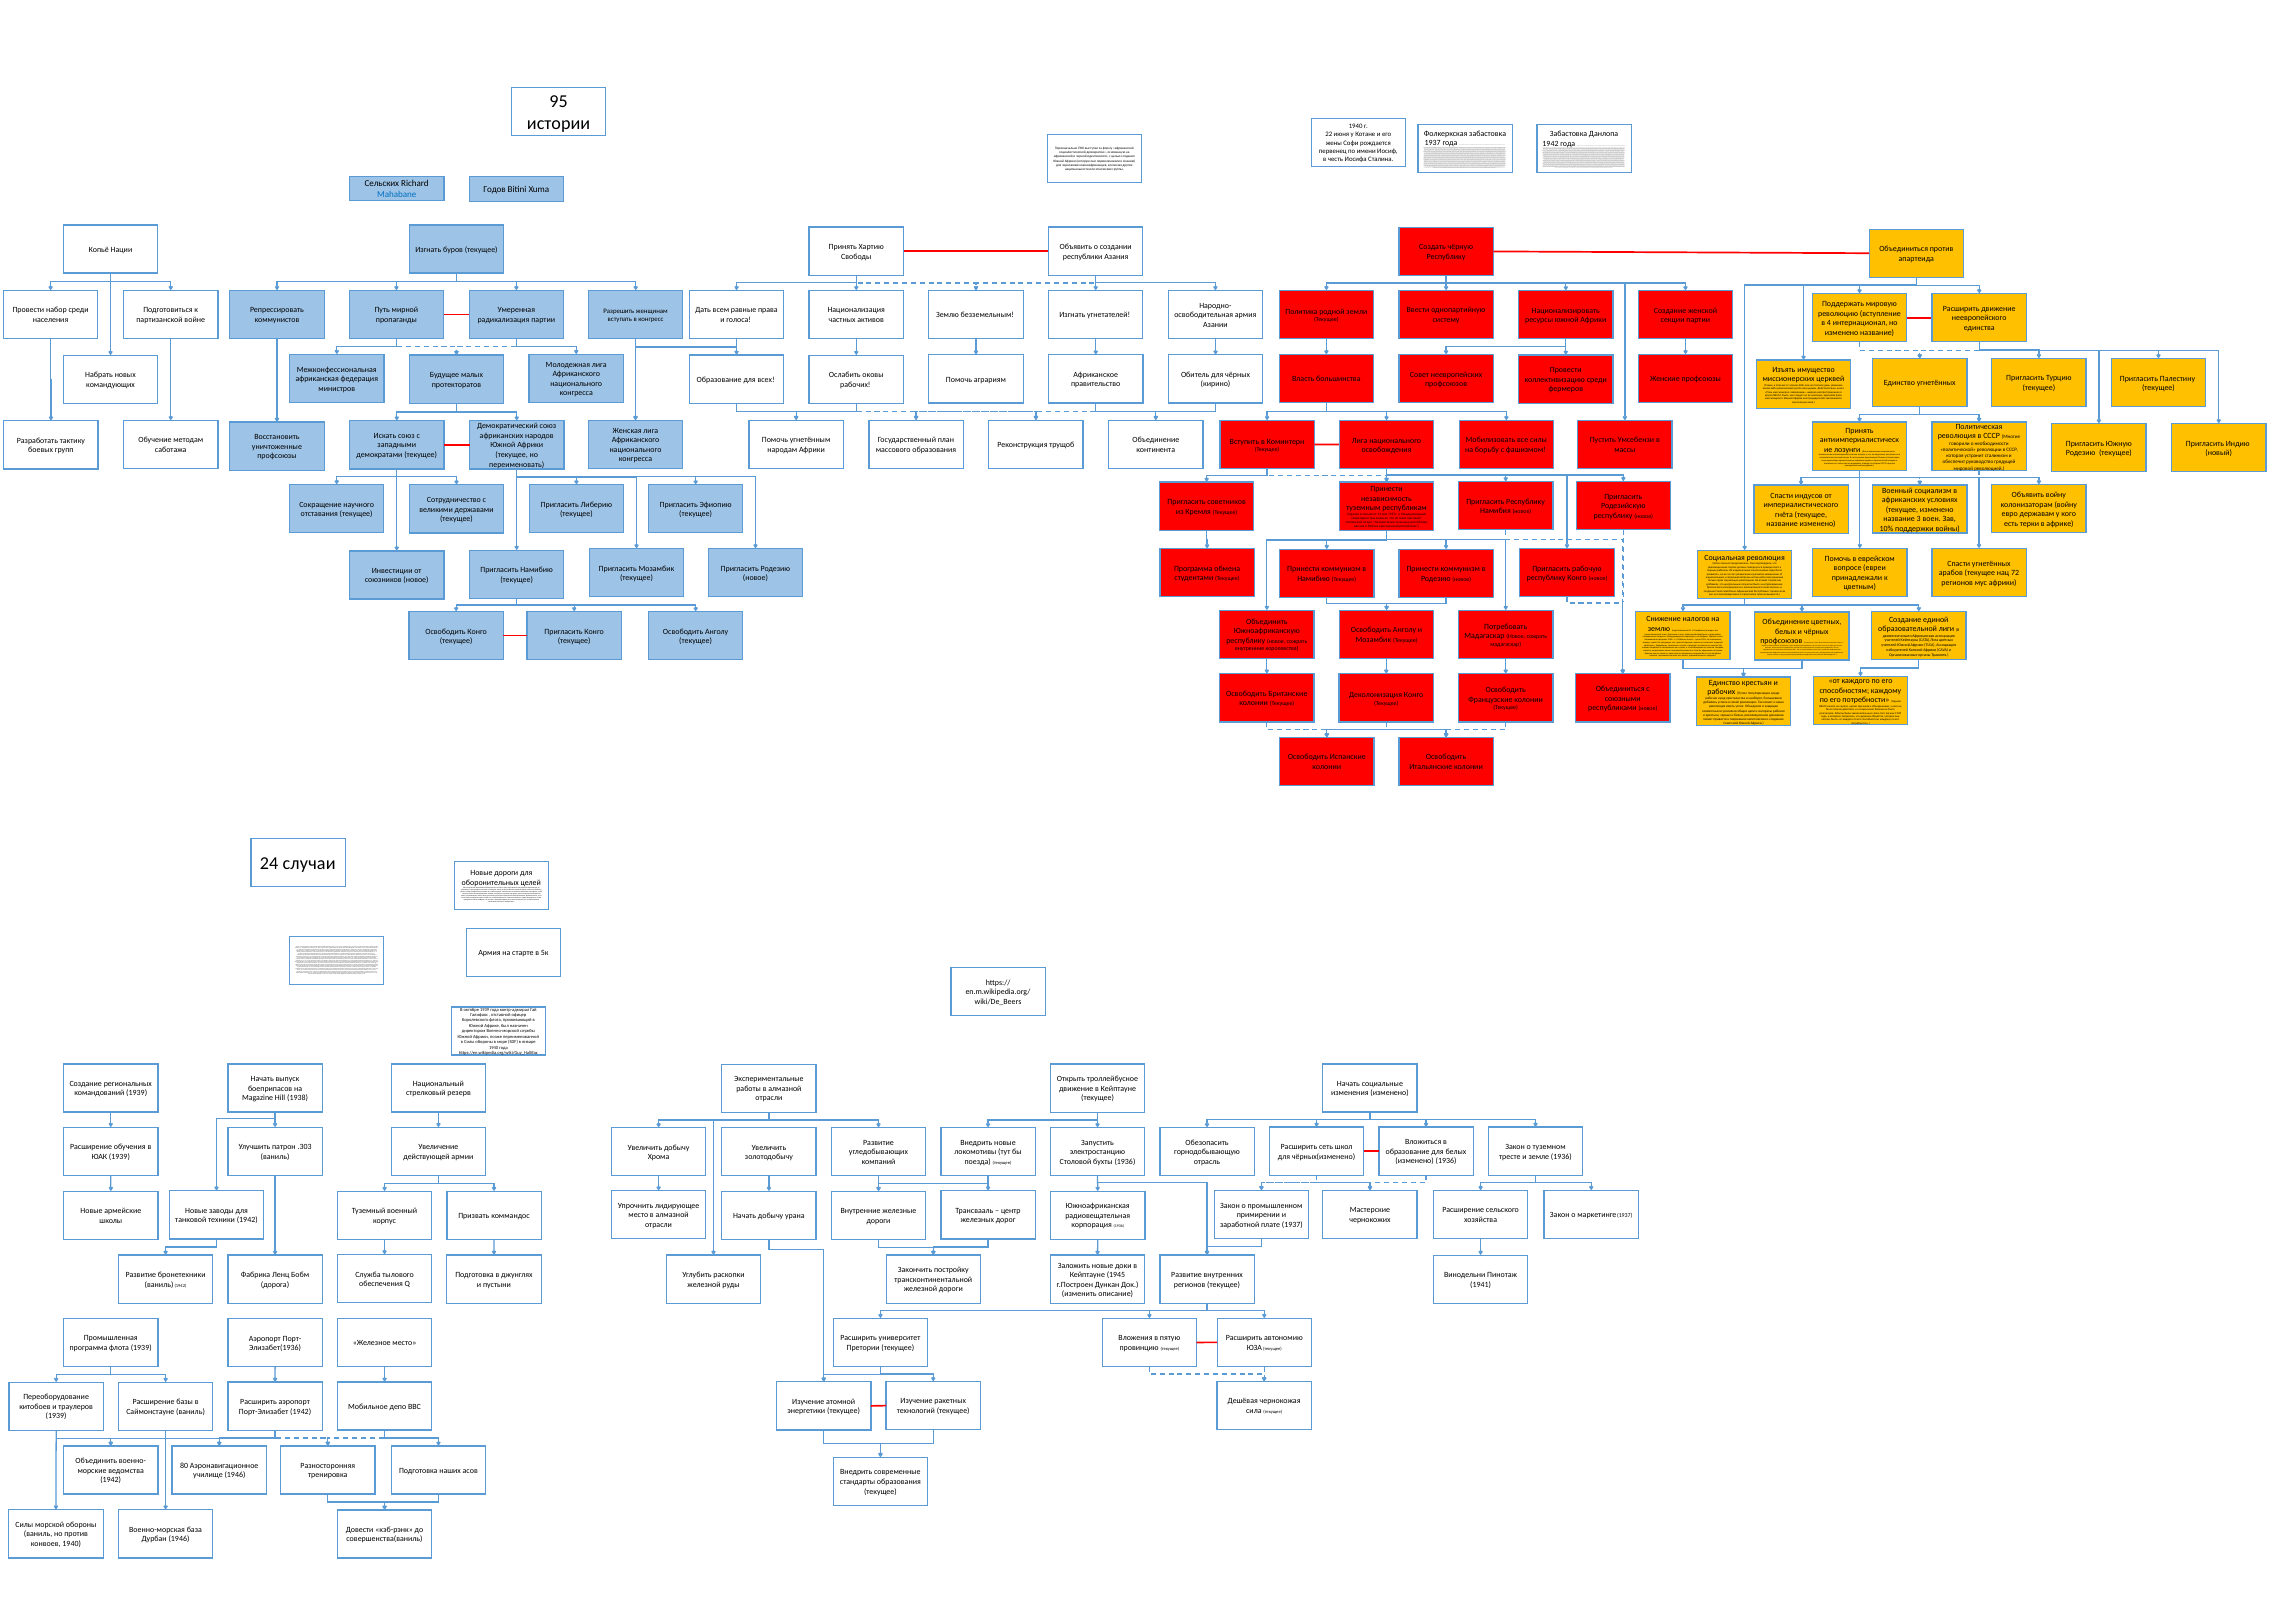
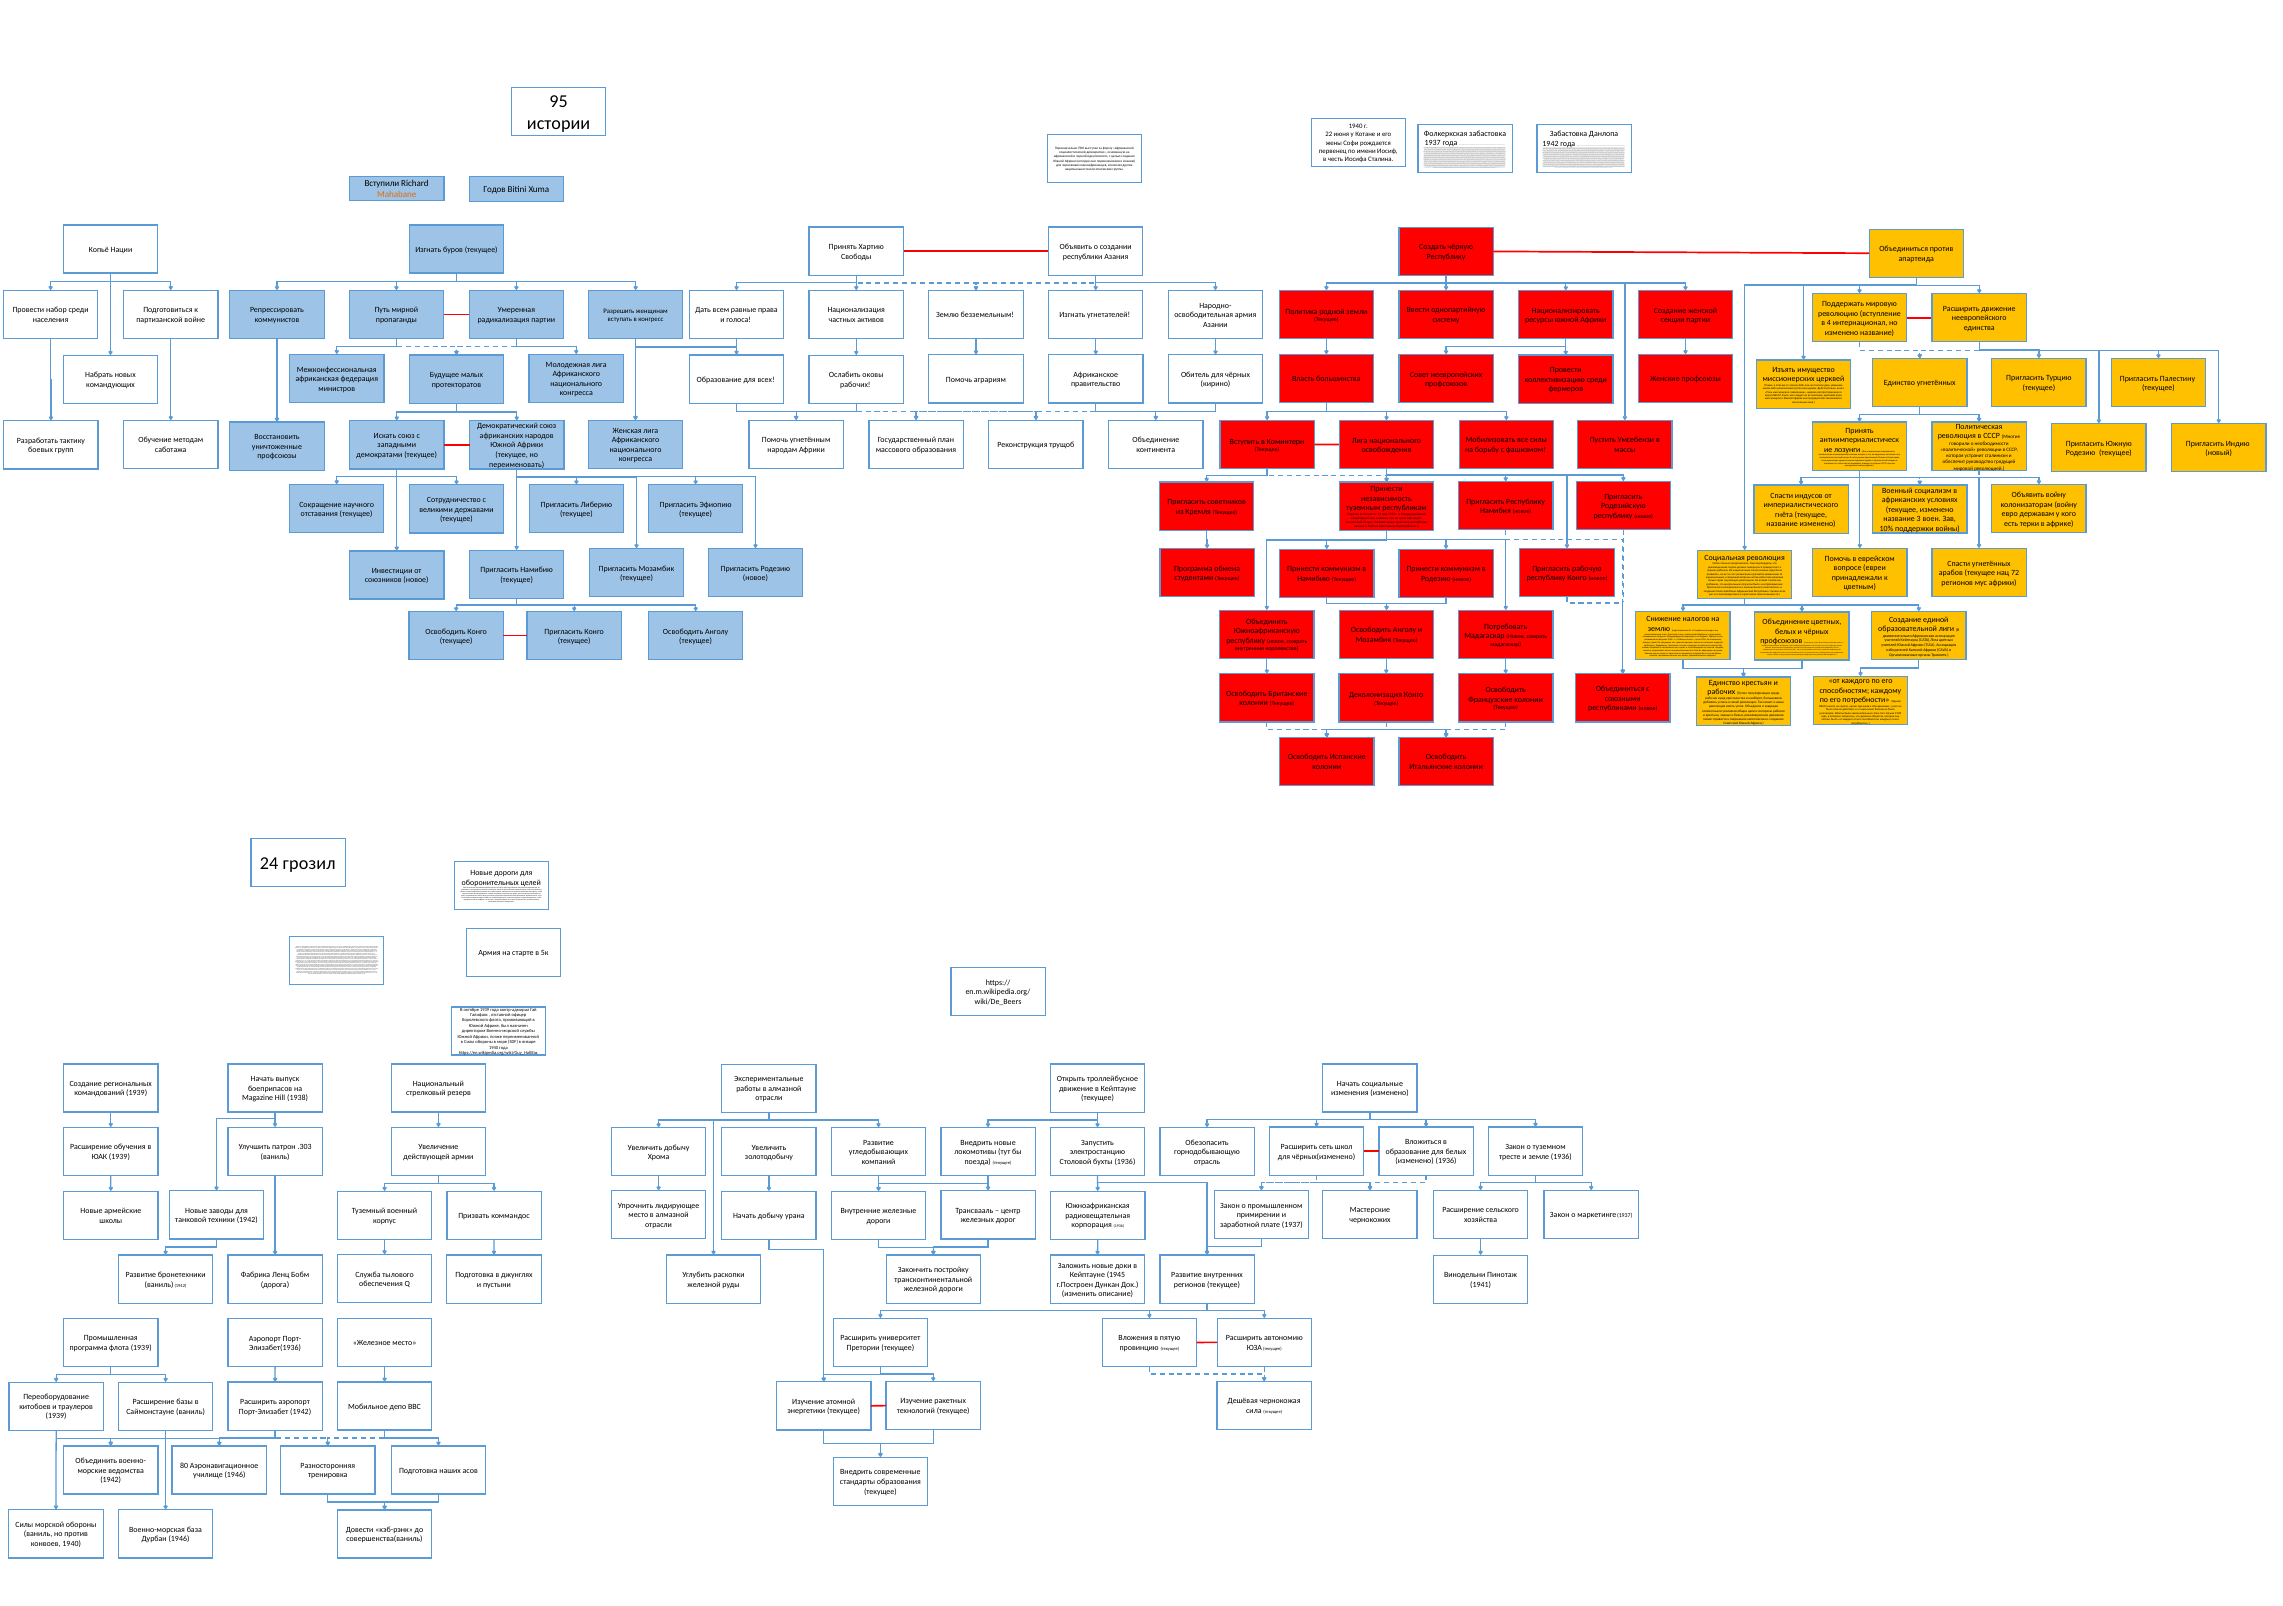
Сельских at (382, 184): Сельских -> Вступили
Mahabane colour: blue -> orange
24 случаи: случаи -> грозил
